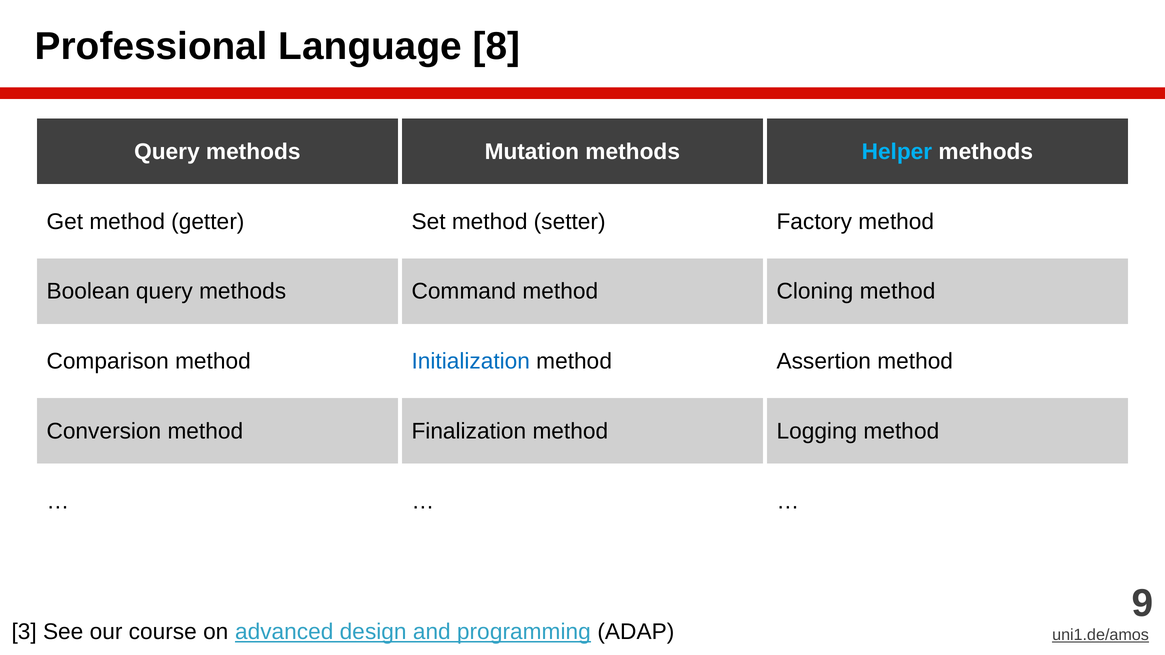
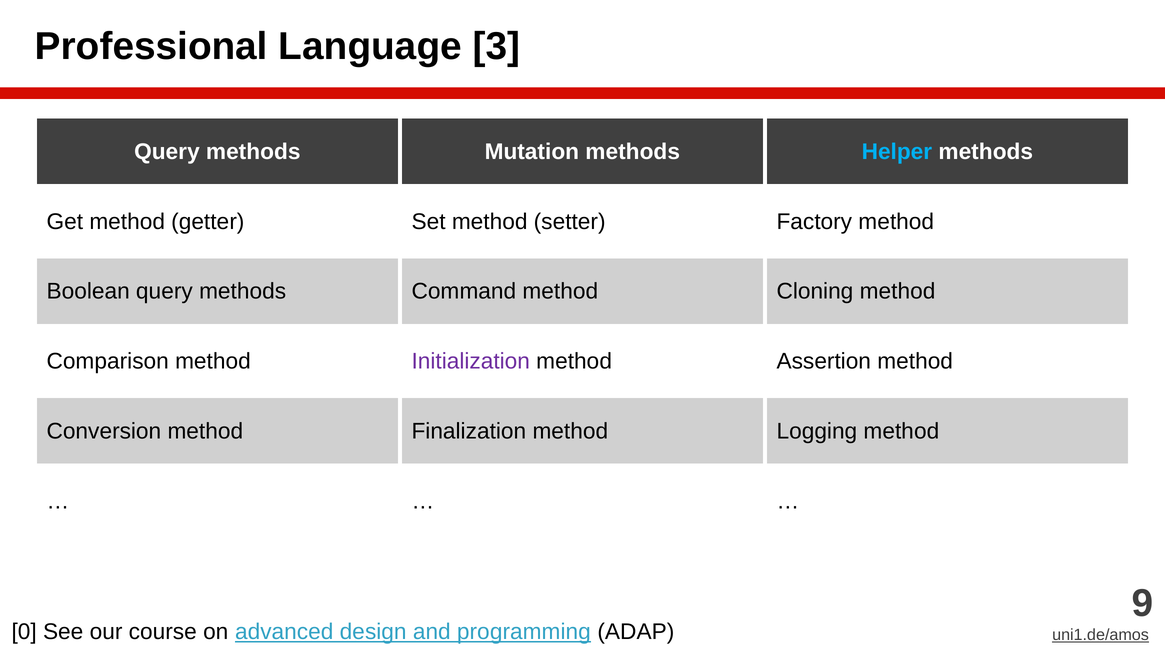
8: 8 -> 3
Initialization colour: blue -> purple
3: 3 -> 0
